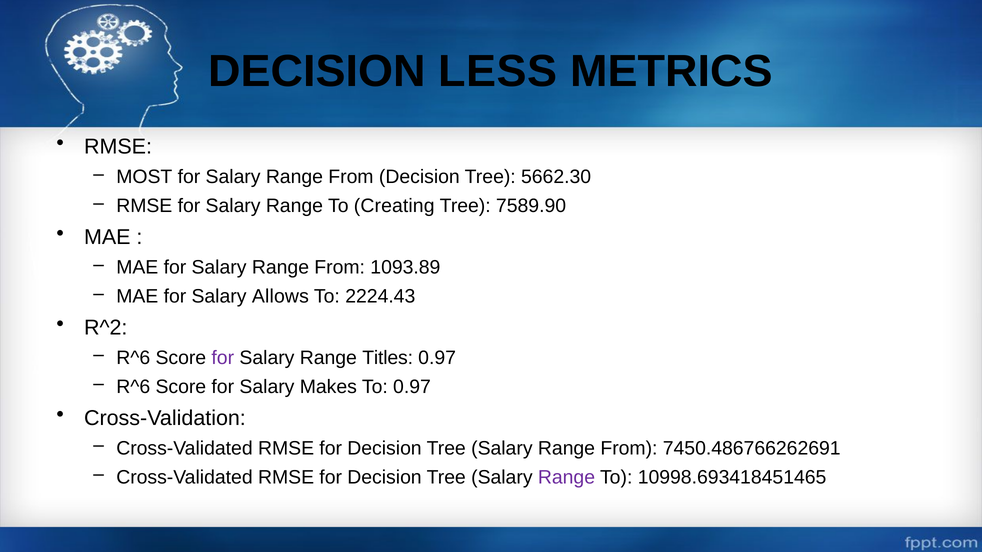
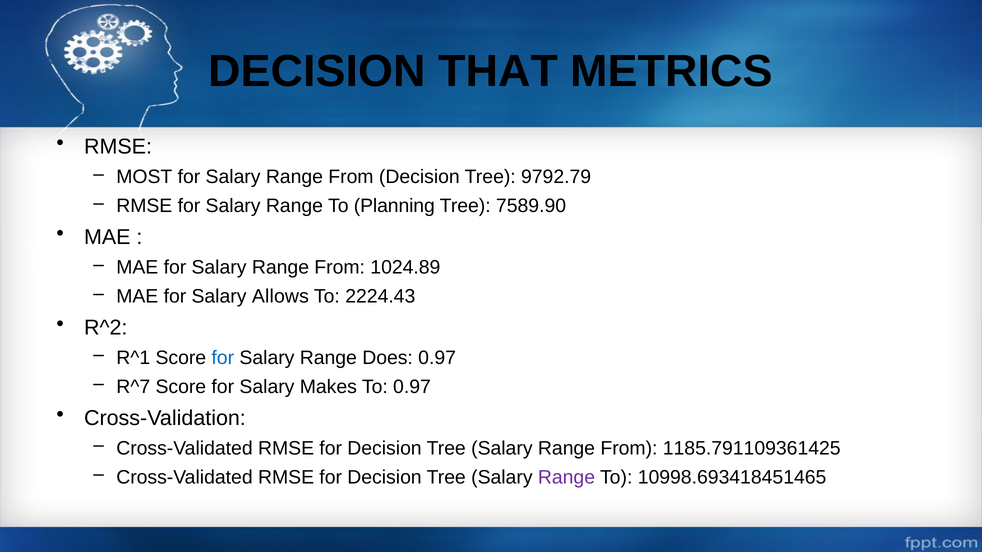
LESS: LESS -> THAT
5662.30: 5662.30 -> 9792.79
Creating: Creating -> Planning
1093.89: 1093.89 -> 1024.89
R^6 at (133, 358): R^6 -> R^1
for at (223, 358) colour: purple -> blue
Titles: Titles -> Does
R^6 at (133, 387): R^6 -> R^7
7450.486766262691: 7450.486766262691 -> 1185.791109361425
